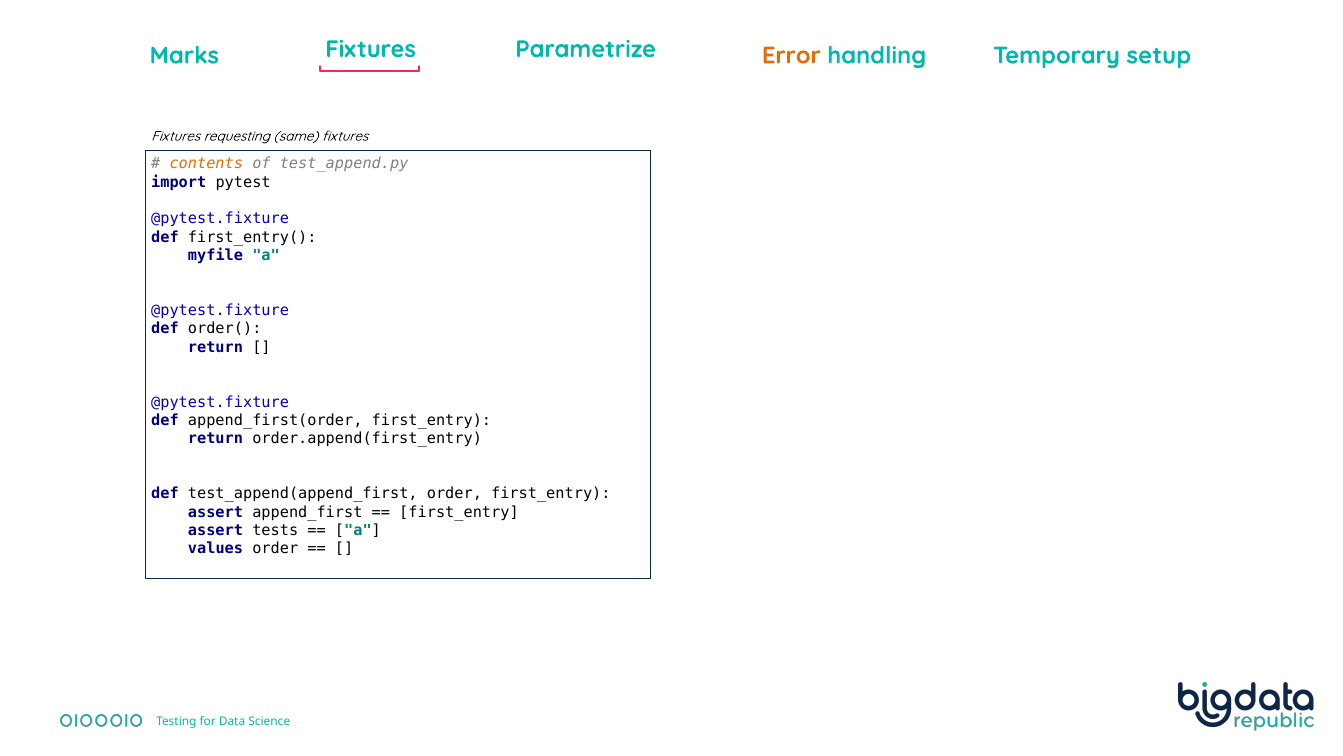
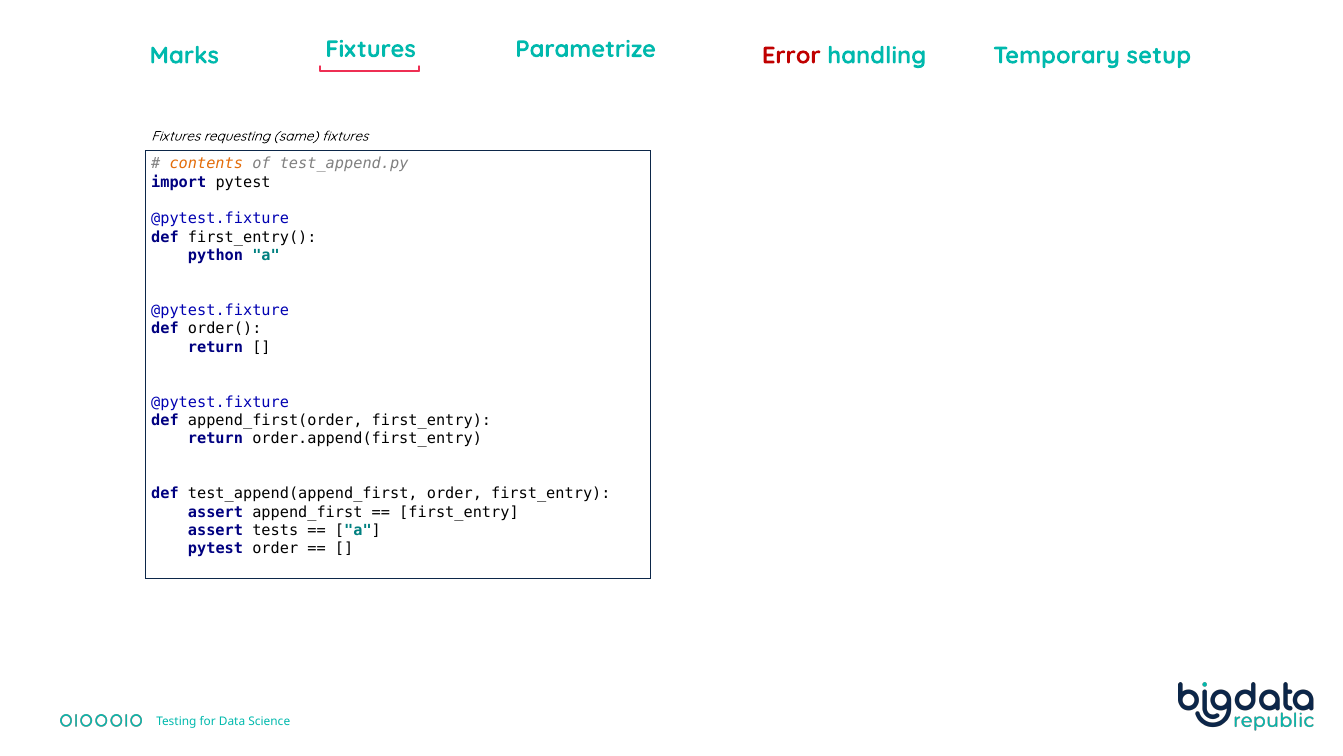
Error colour: orange -> red
myfile: myfile -> python
values at (216, 548): values -> pytest
